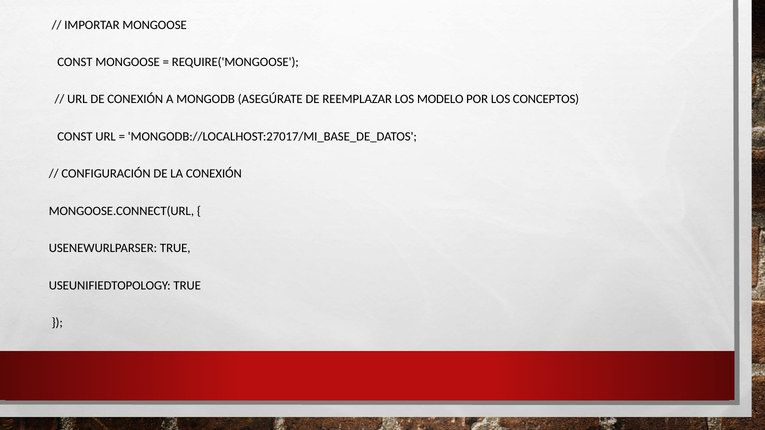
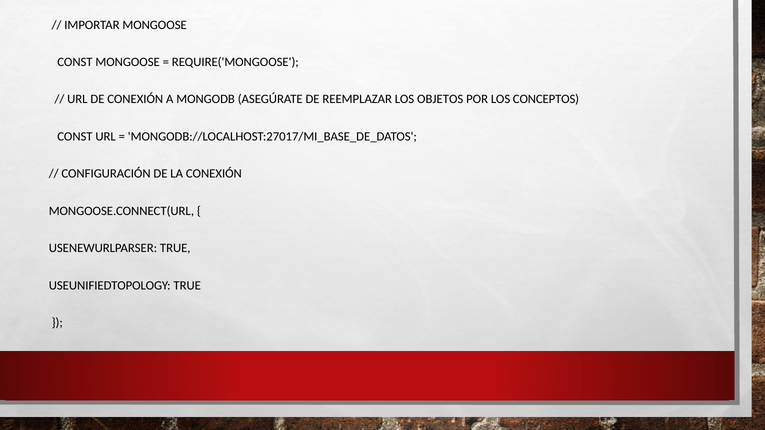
MODELO: MODELO -> OBJETOS
